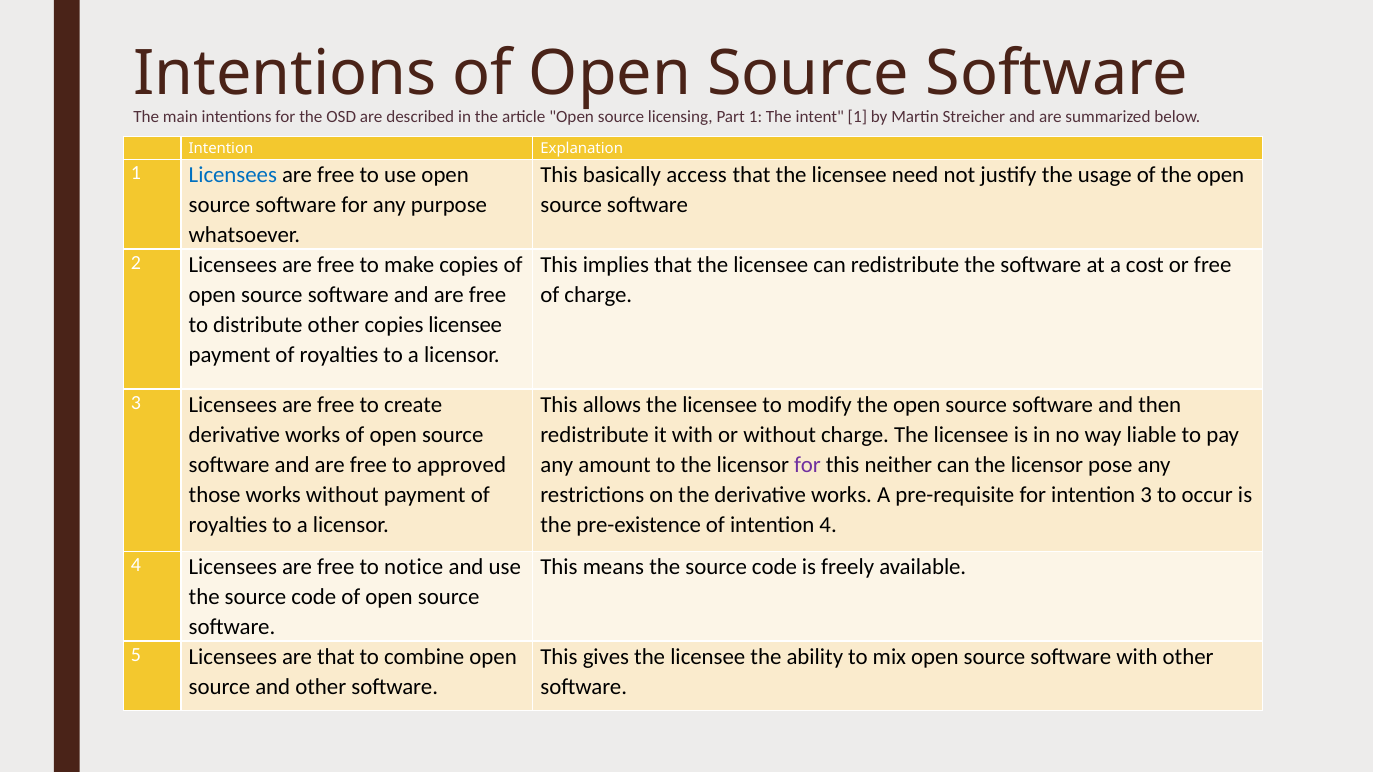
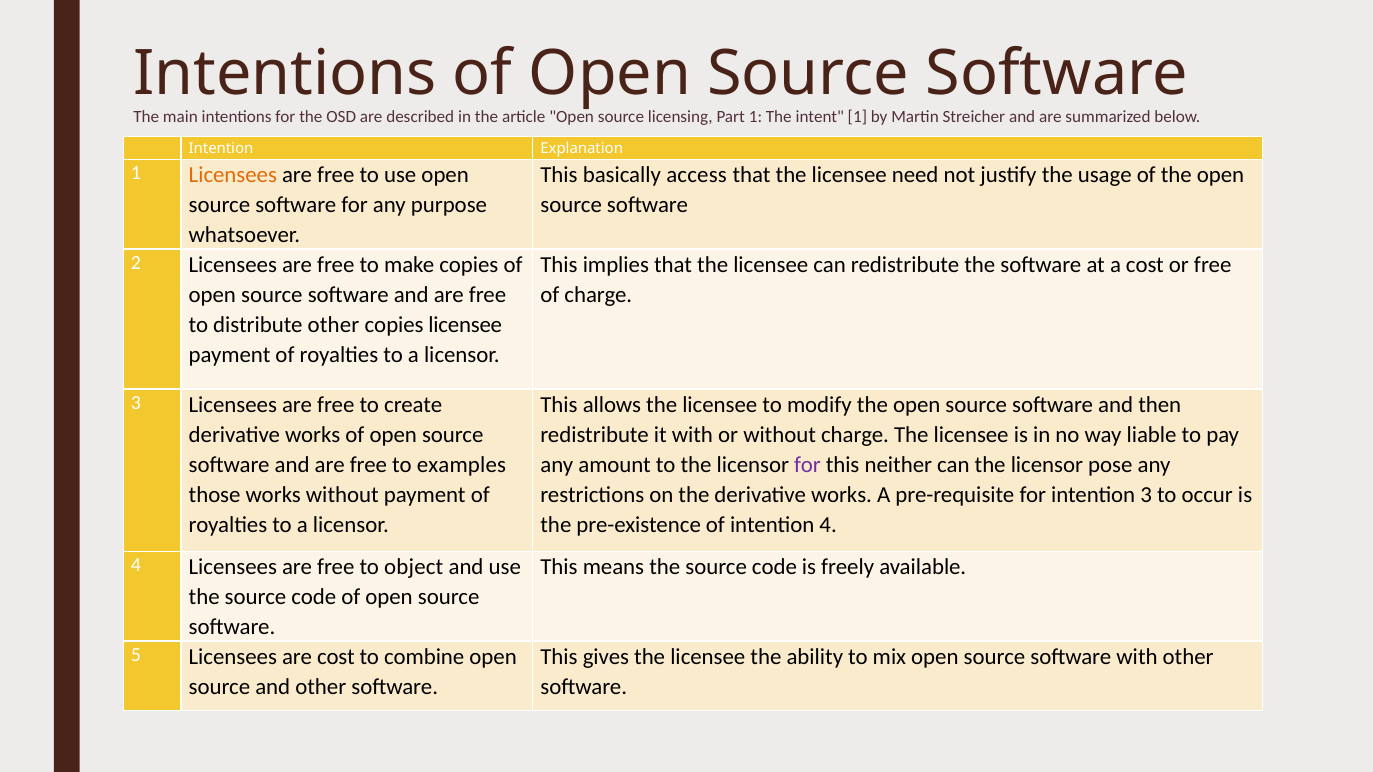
Licensees at (233, 175) colour: blue -> orange
approved: approved -> examples
notice: notice -> object
are that: that -> cost
